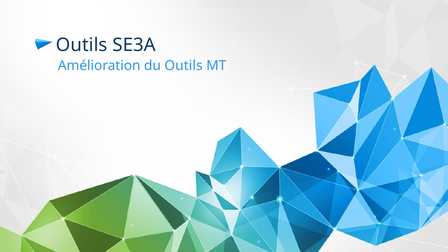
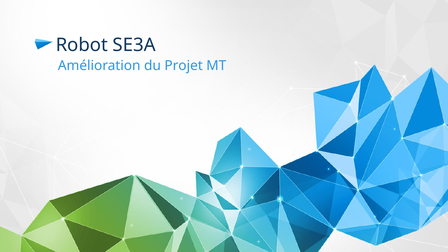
Outils at (82, 45): Outils -> Robot
du Outils: Outils -> Projet
